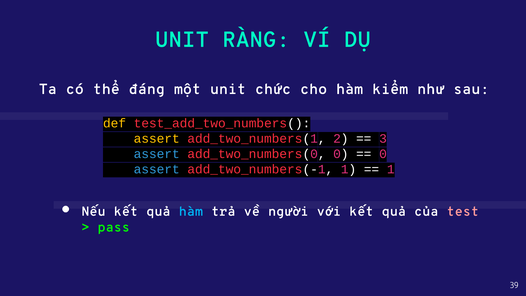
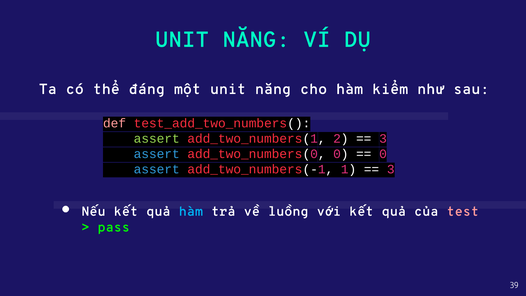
RÀNG at (256, 40): RÀNG -> NĂNG
một unit chức: chức -> năng
def colour: yellow -> pink
assert at (157, 138) colour: yellow -> light green
1 at (391, 169): 1 -> 3
người: người -> luồng
